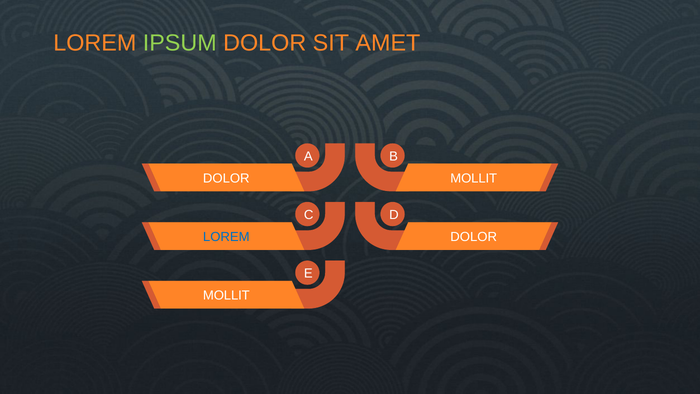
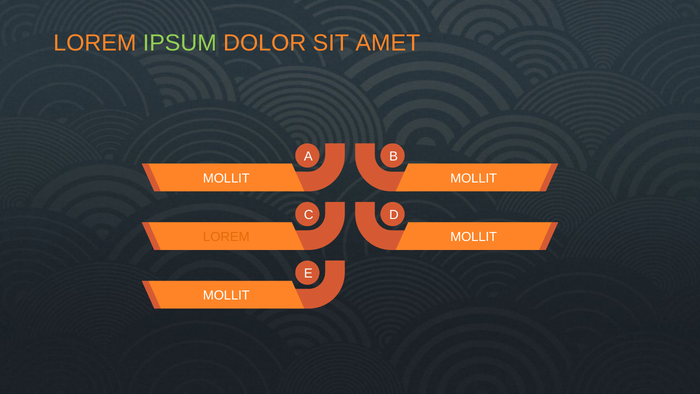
DOLOR at (226, 178): DOLOR -> MOLLIT
LOREM at (226, 237) colour: blue -> orange
DOLOR at (474, 237): DOLOR -> MOLLIT
